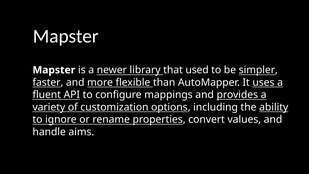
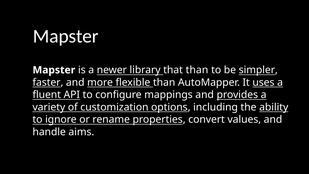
that used: used -> than
